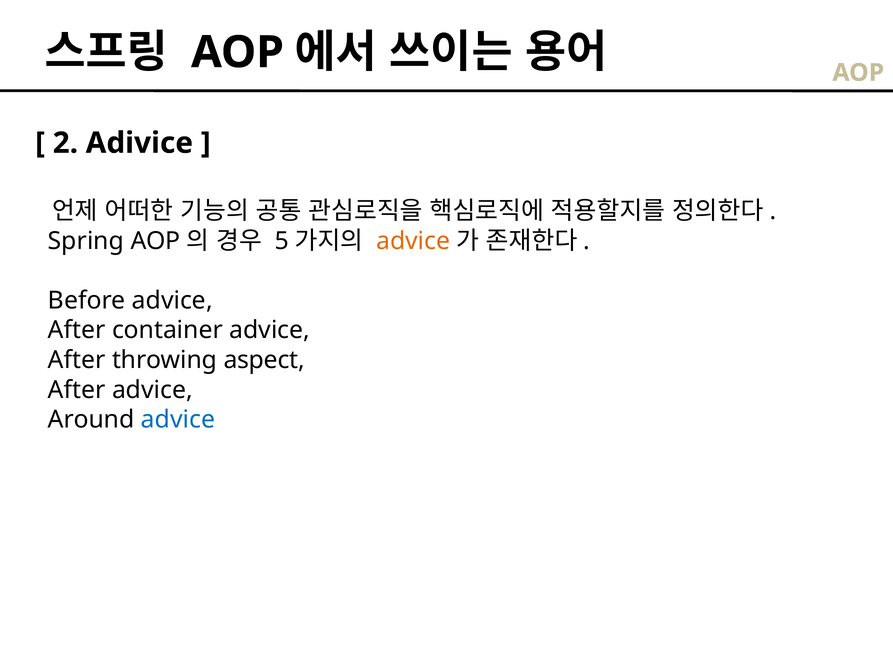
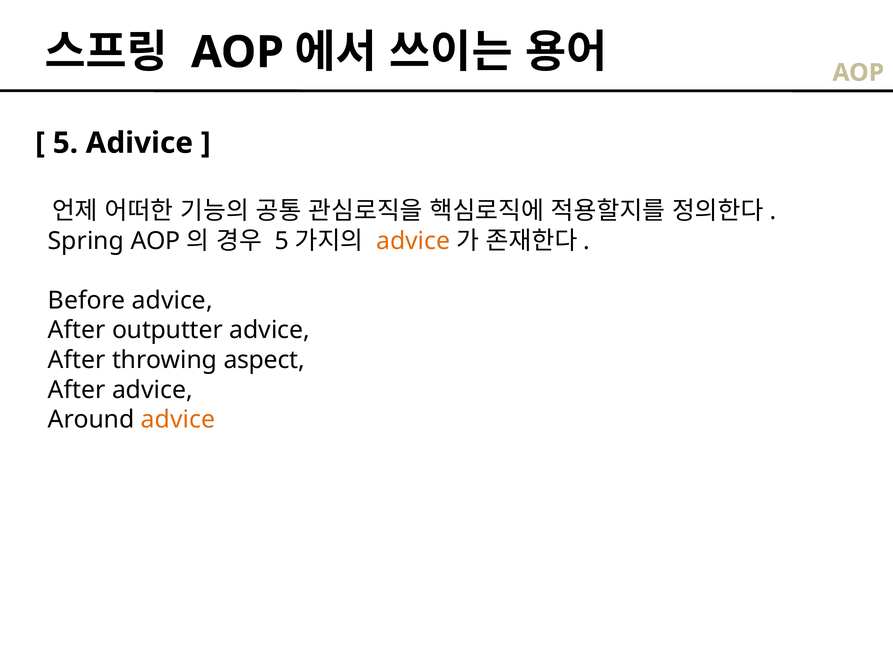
2 at (65, 143): 2 -> 5
container: container -> outputter
advice at (178, 420) colour: blue -> orange
